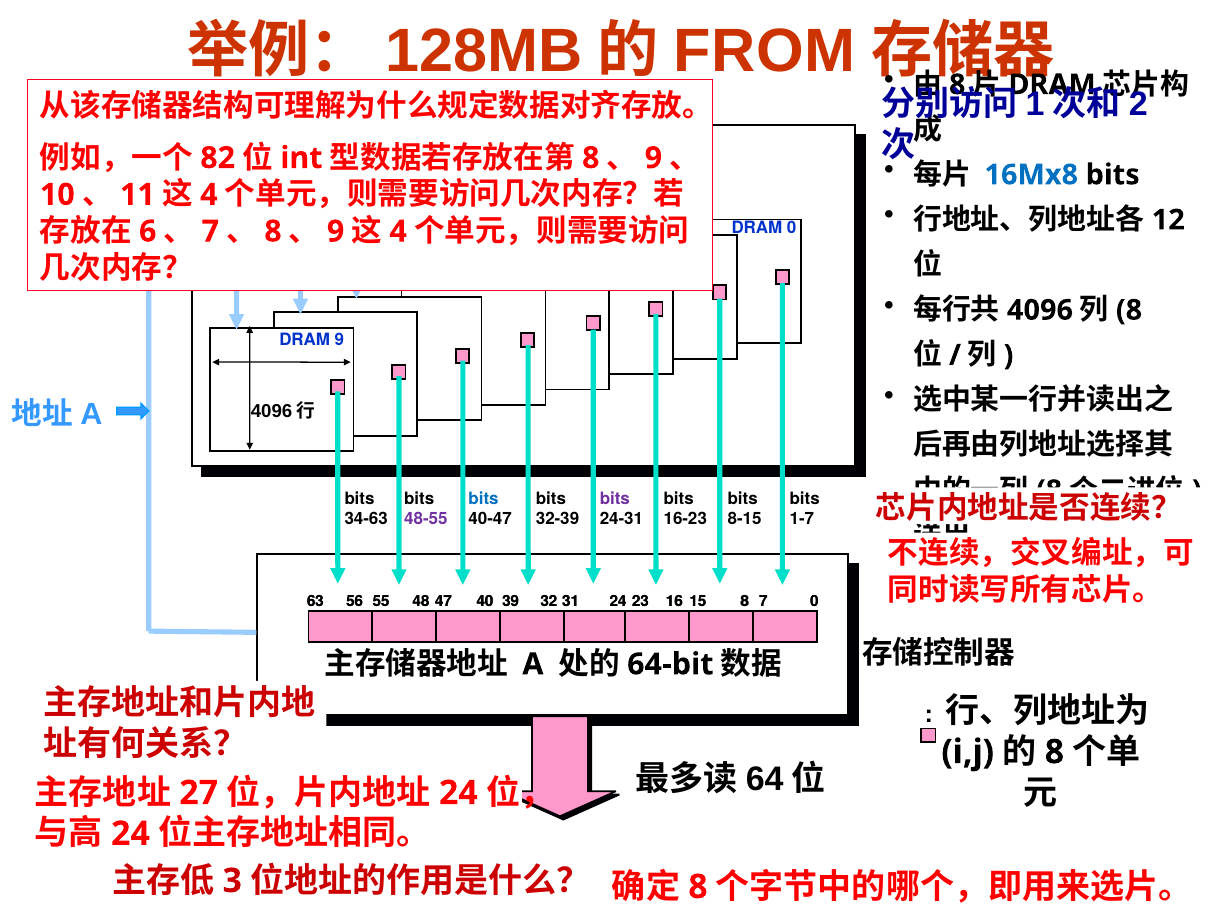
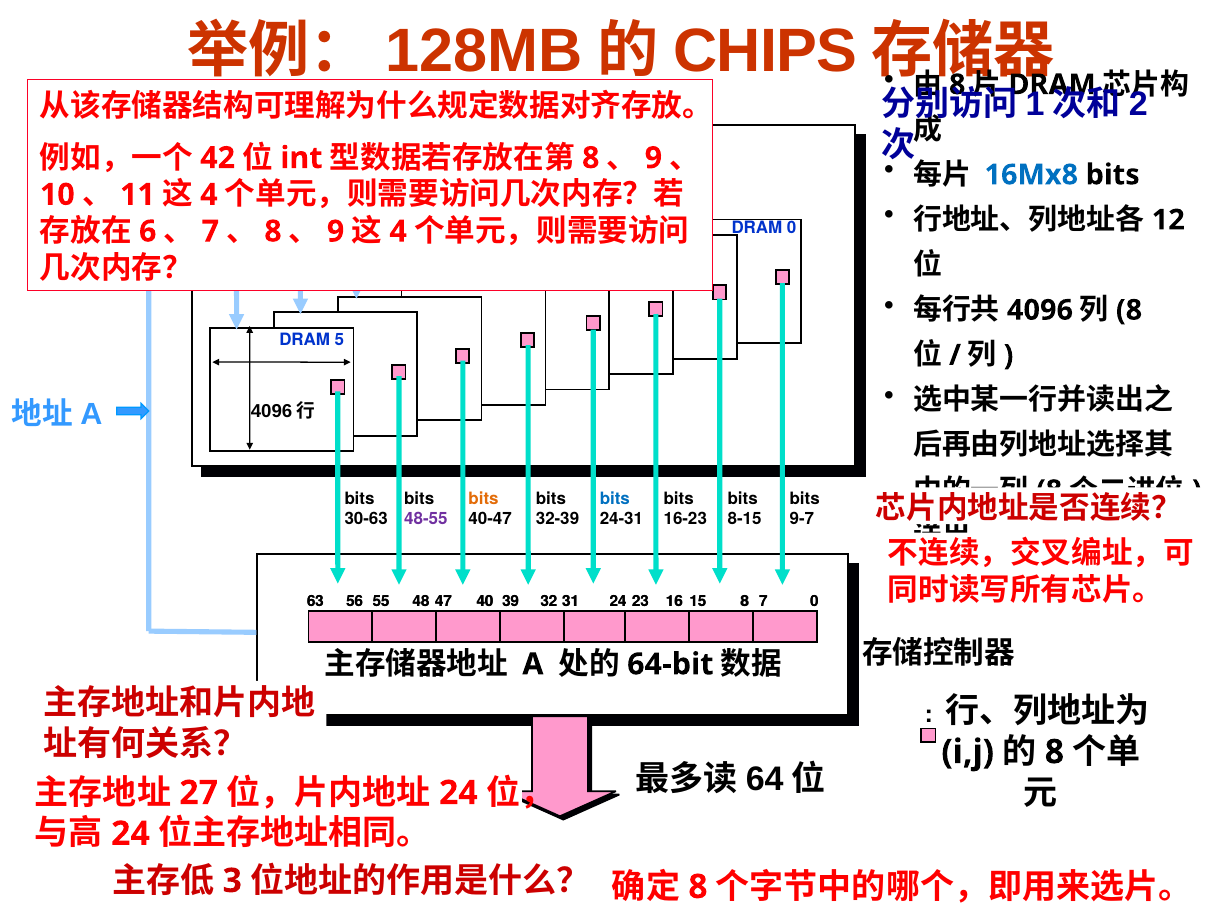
FROM: FROM -> CHIPS
82: 82 -> 42
DRAM 9: 9 -> 5
bits at (484, 499) colour: blue -> orange
bits at (615, 499) colour: purple -> blue
34-63: 34-63 -> 30-63
1-7: 1-7 -> 9-7
